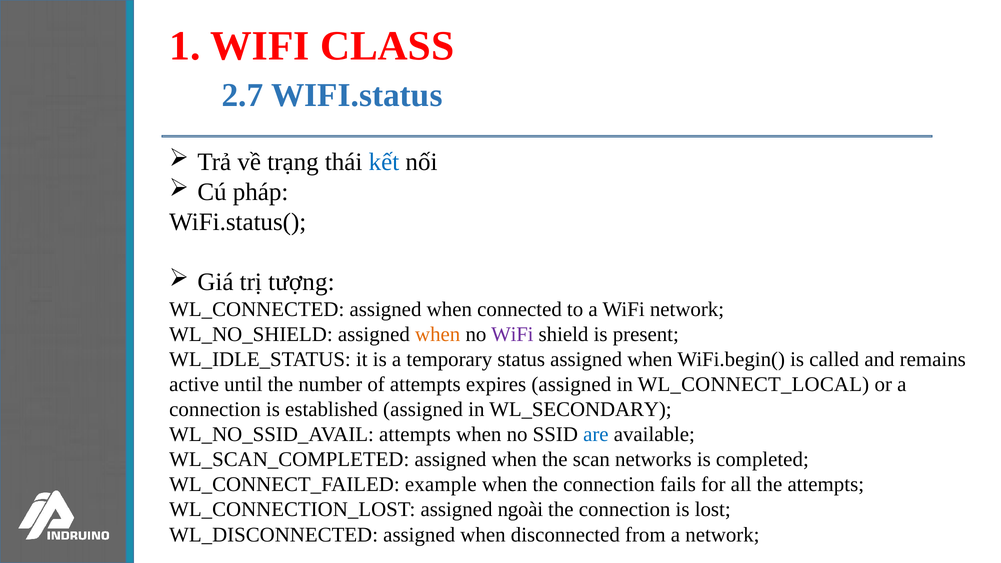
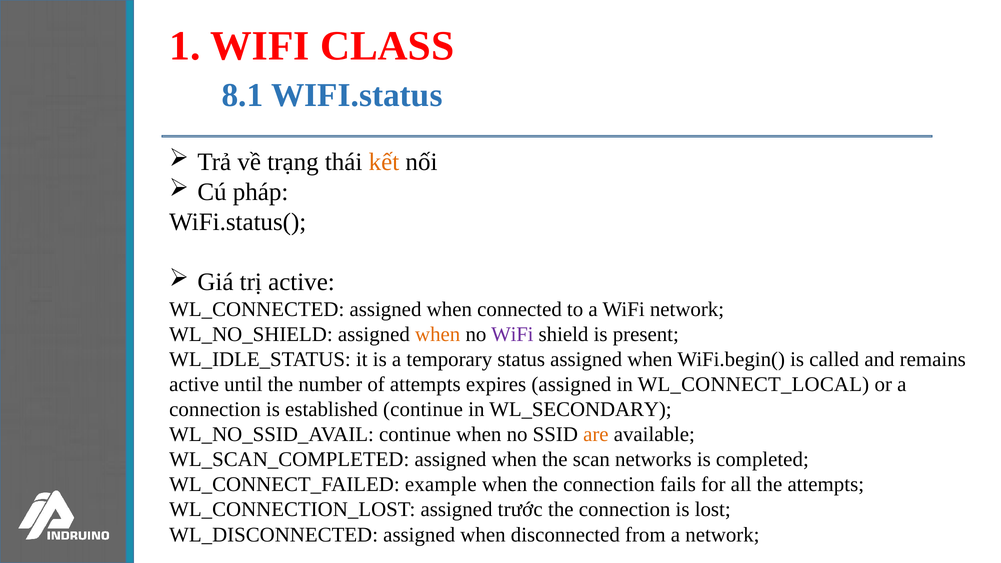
2.7: 2.7 -> 8.1
kết colour: blue -> orange
trị tượng: tượng -> active
established assigned: assigned -> continue
WL_NO_SSID_AVAIL attempts: attempts -> continue
are colour: blue -> orange
ngoài: ngoài -> trước
